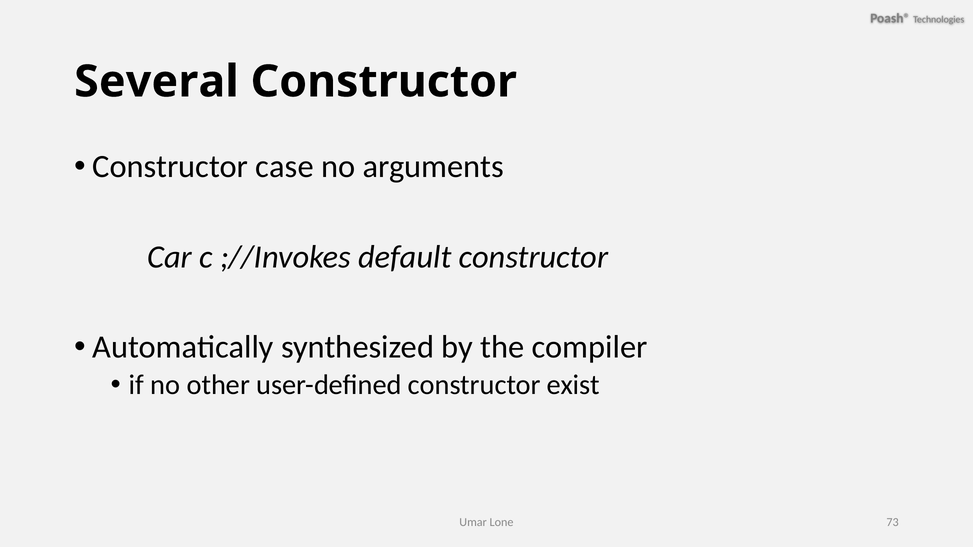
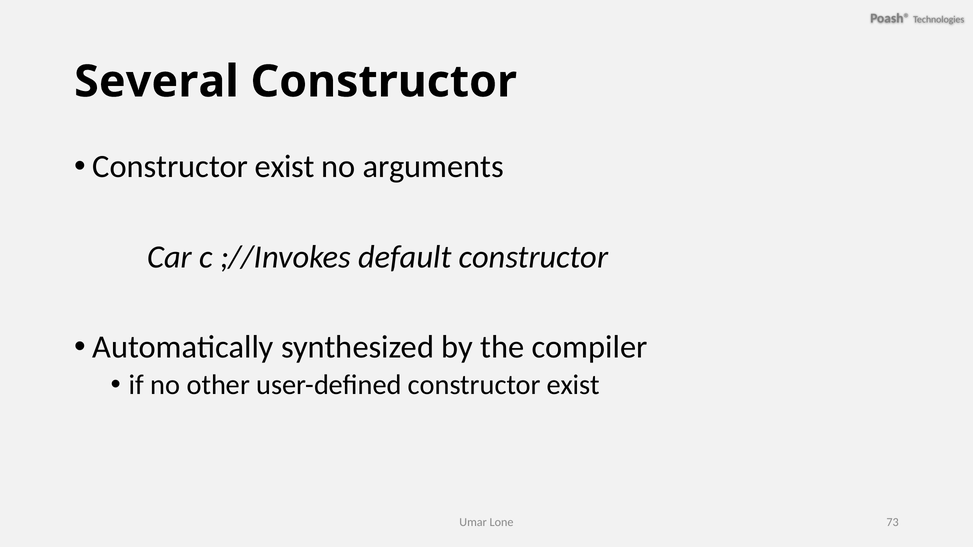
case at (285, 167): case -> exist
